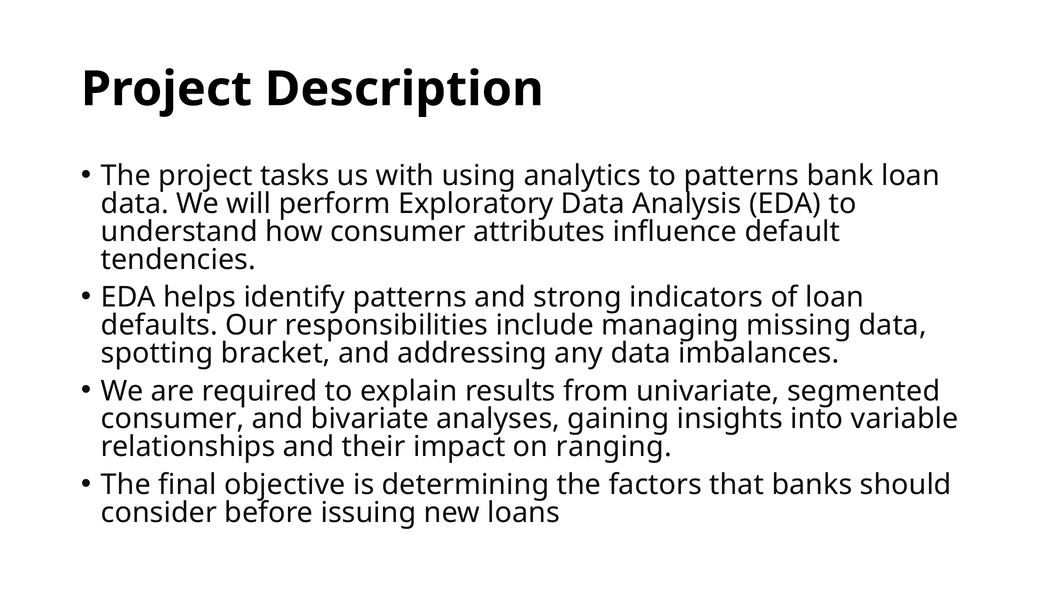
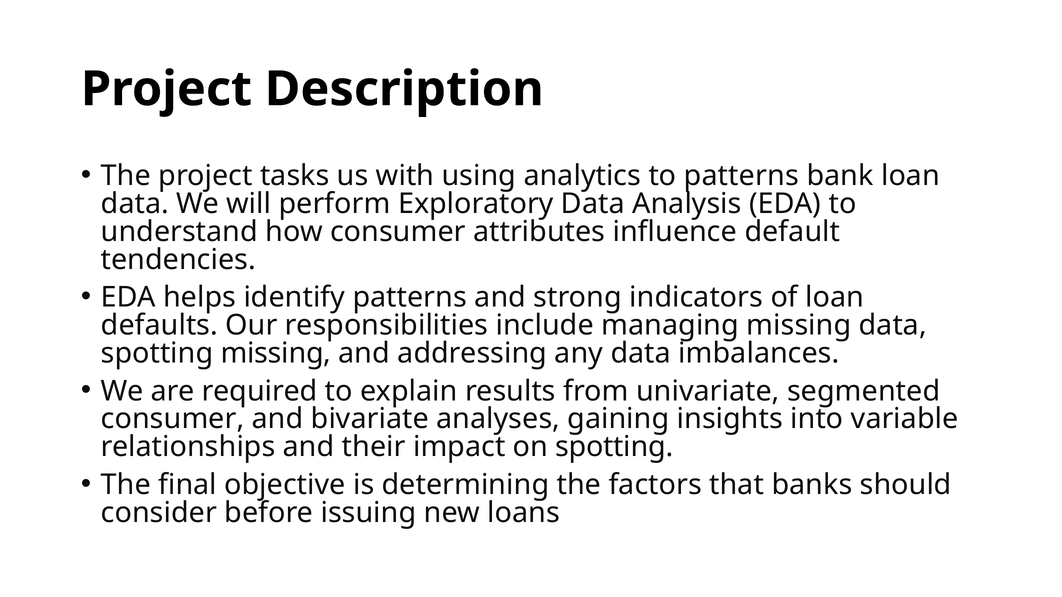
spotting bracket: bracket -> missing
on ranging: ranging -> spotting
